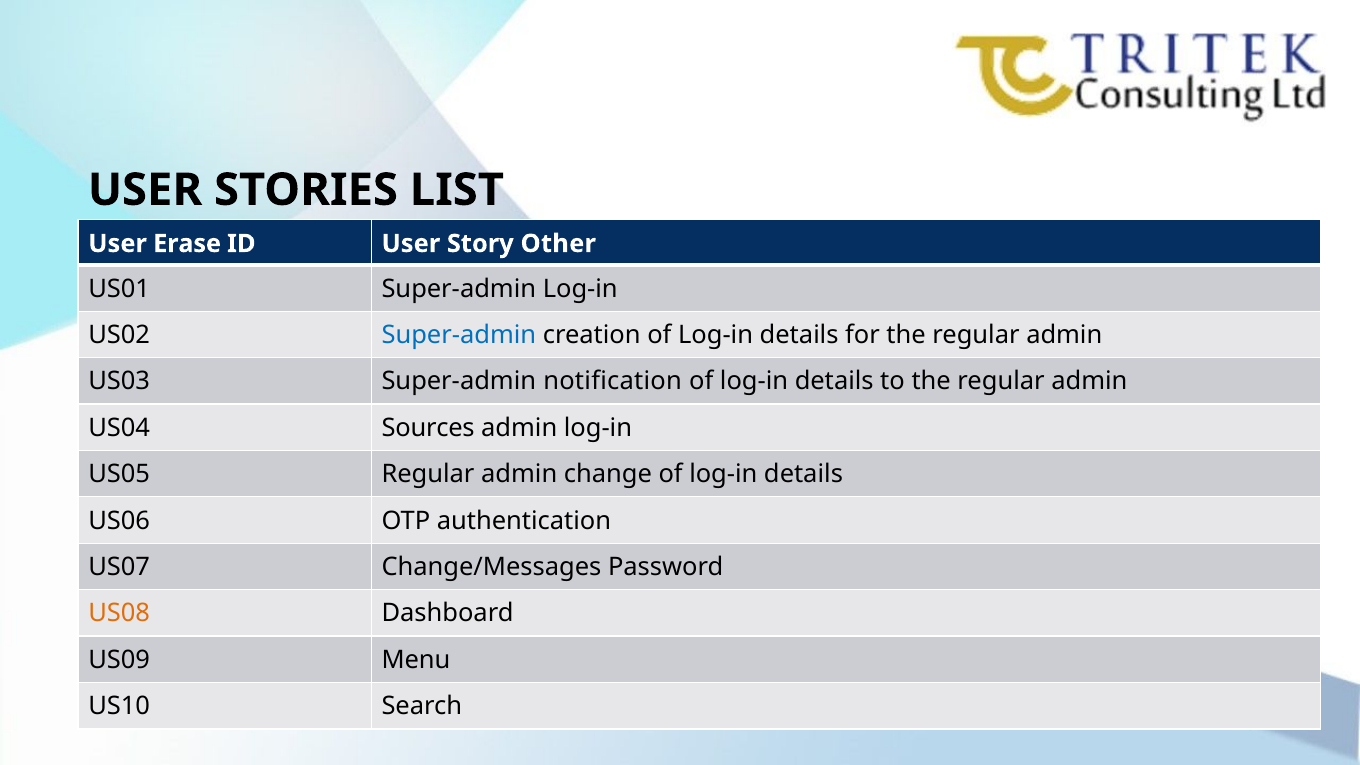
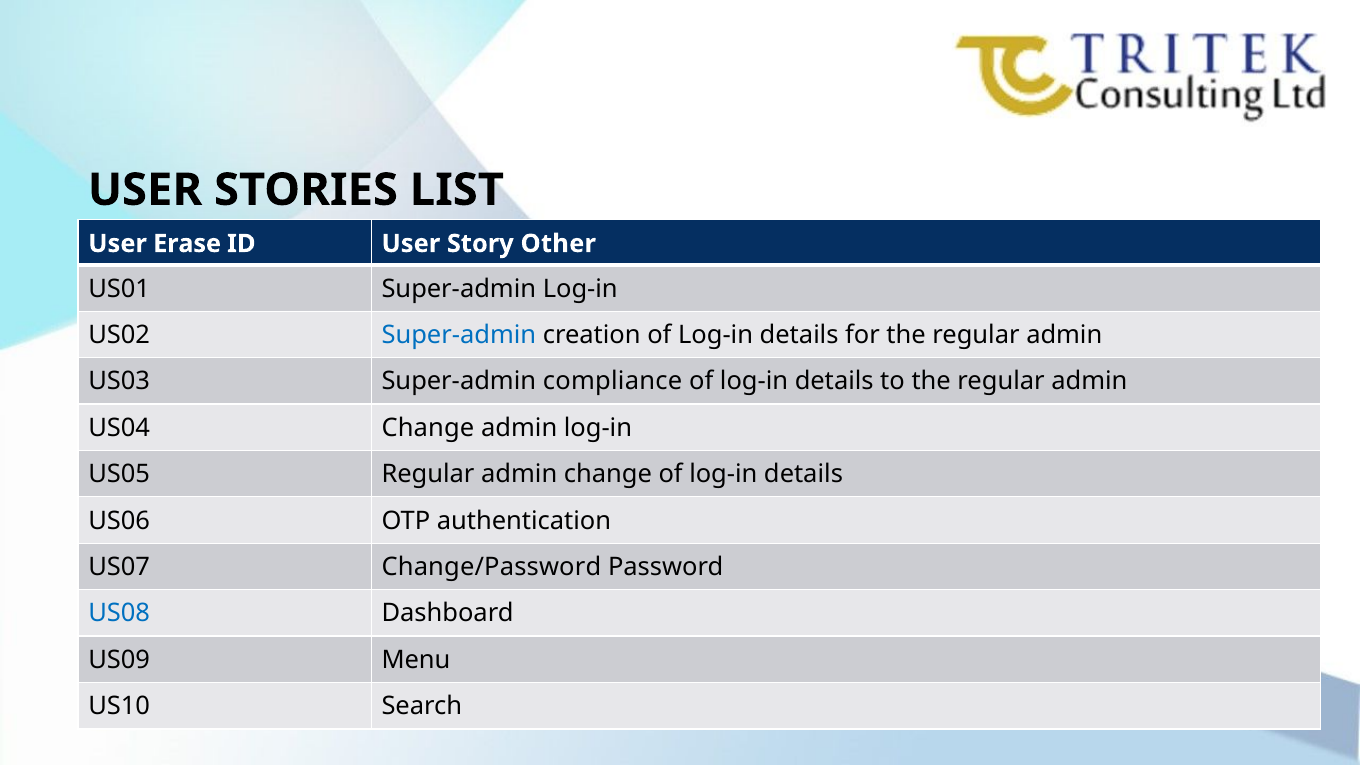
notification: notification -> compliance
US04 Sources: Sources -> Change
Change/Messages: Change/Messages -> Change/Password
US08 colour: orange -> blue
